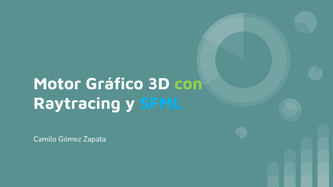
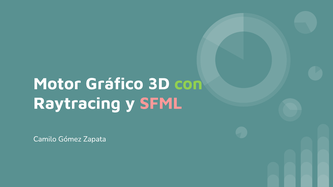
SFML colour: light blue -> pink
